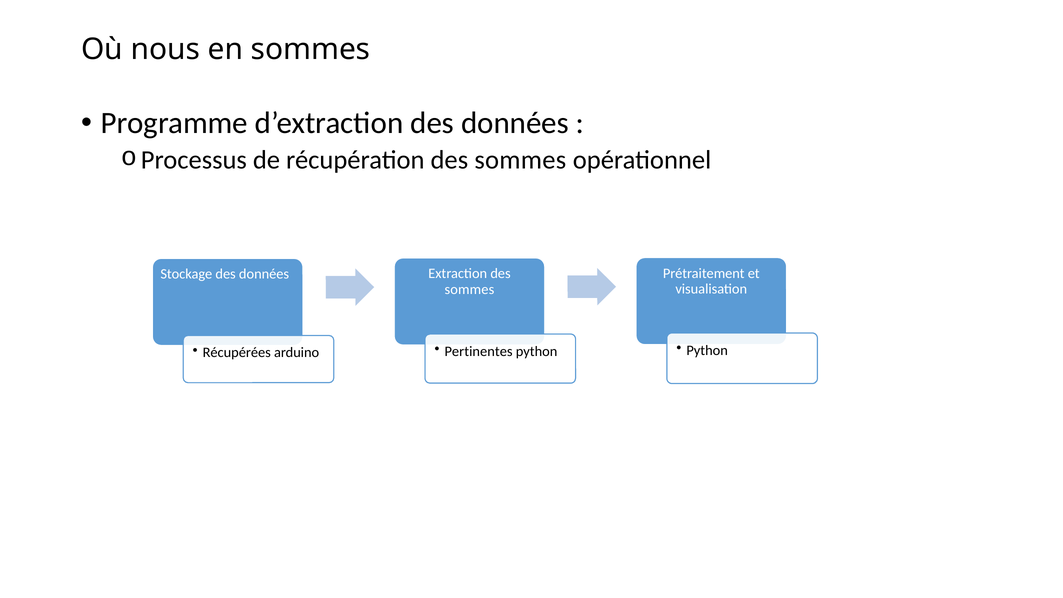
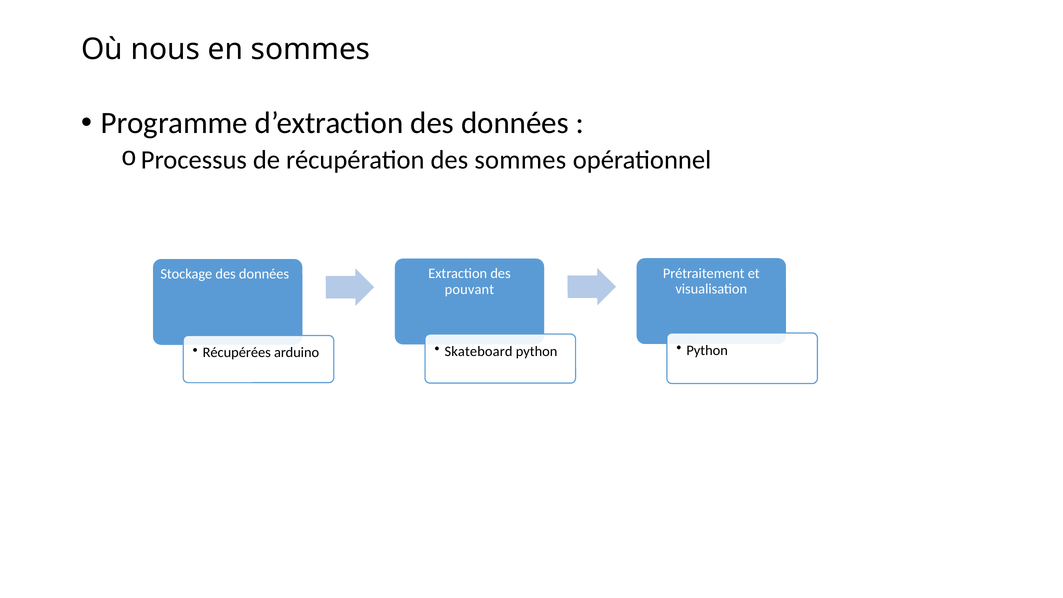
sommes at (469, 289): sommes -> pouvant
Pertinentes: Pertinentes -> Skateboard
